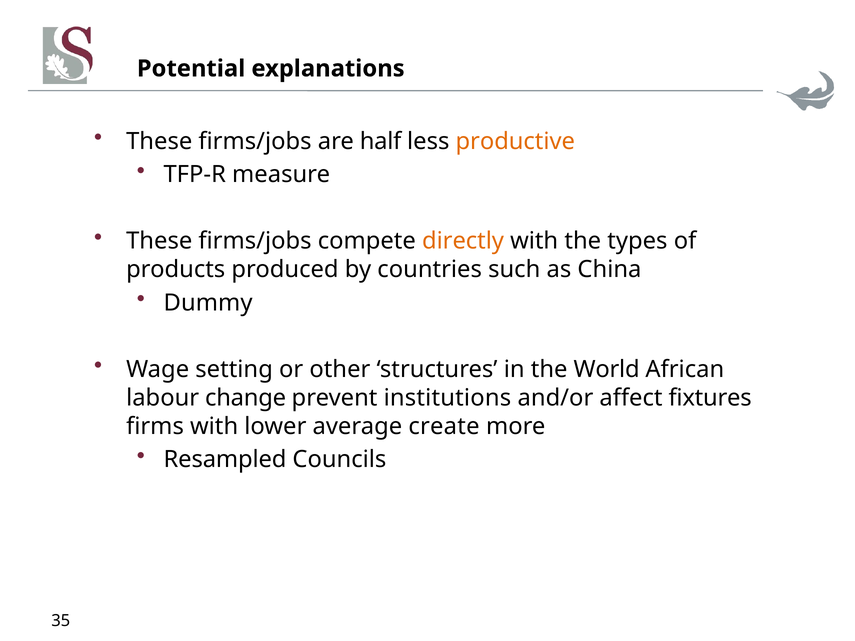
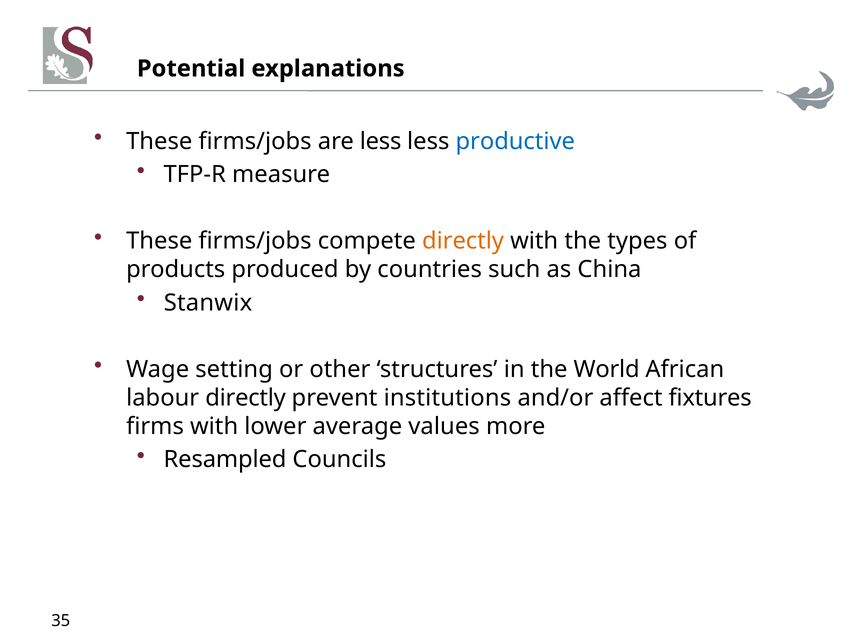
are half: half -> less
productive colour: orange -> blue
Dummy: Dummy -> Stanwix
labour change: change -> directly
create: create -> values
